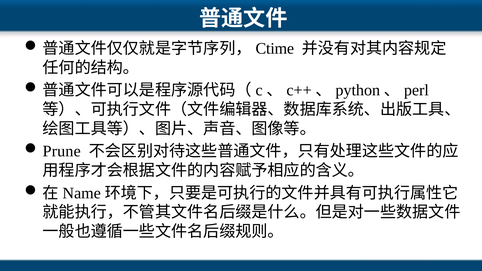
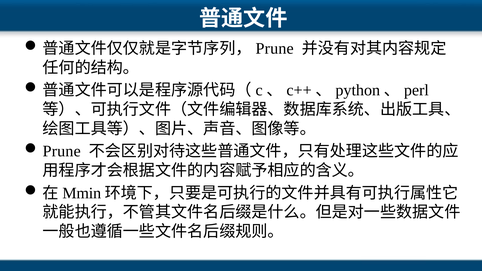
Ctime at (275, 48): Ctime -> Prune
Name: Name -> Mmin
